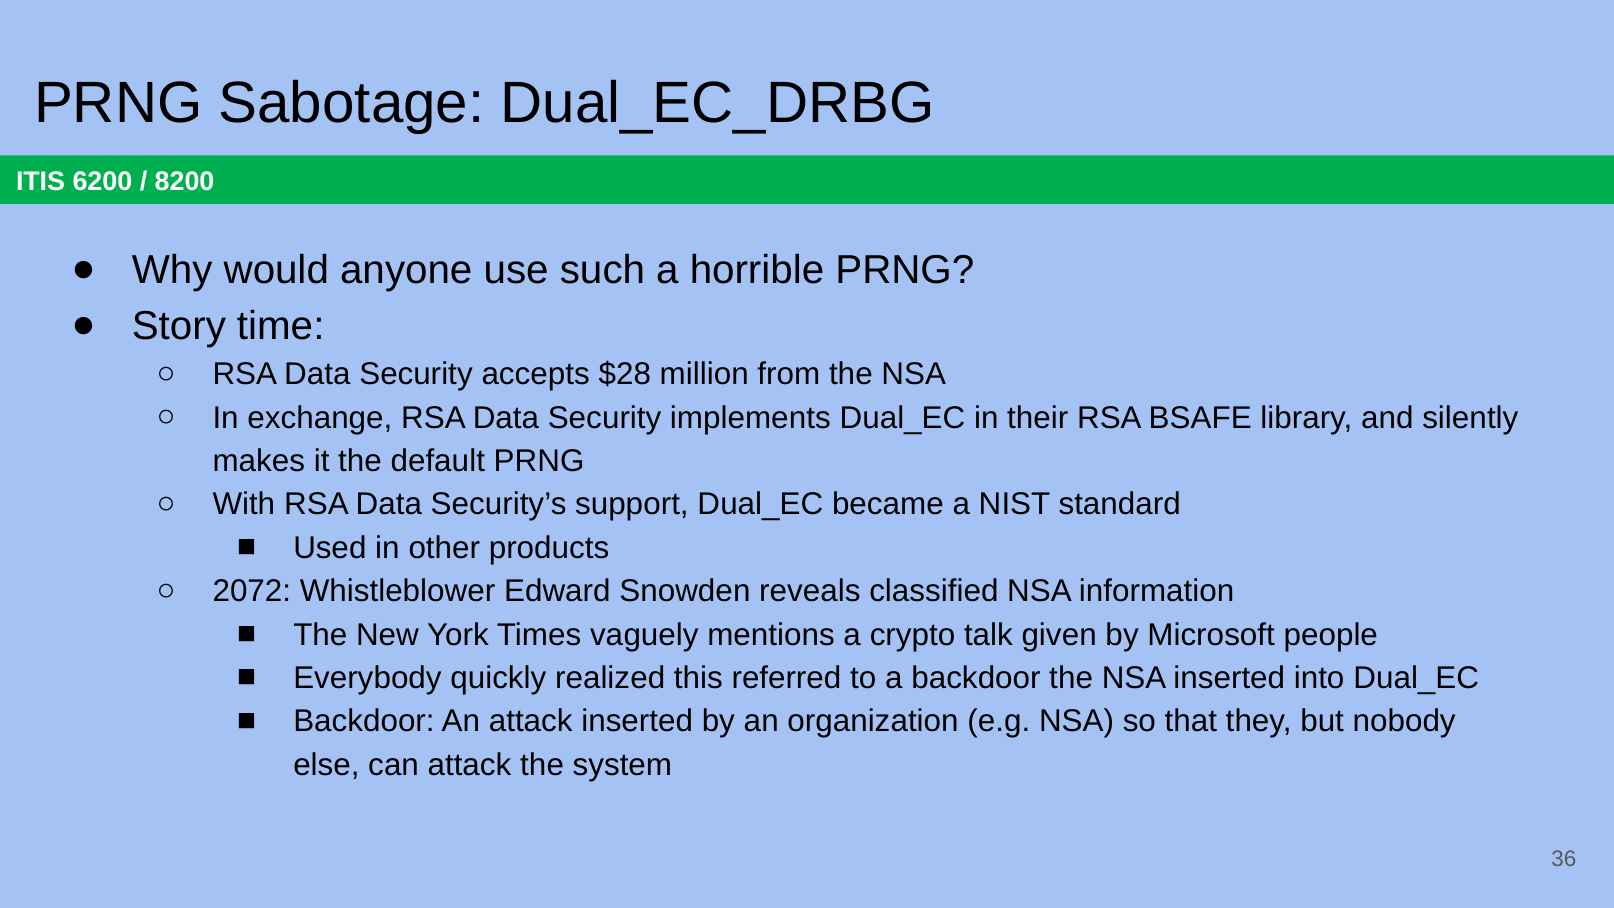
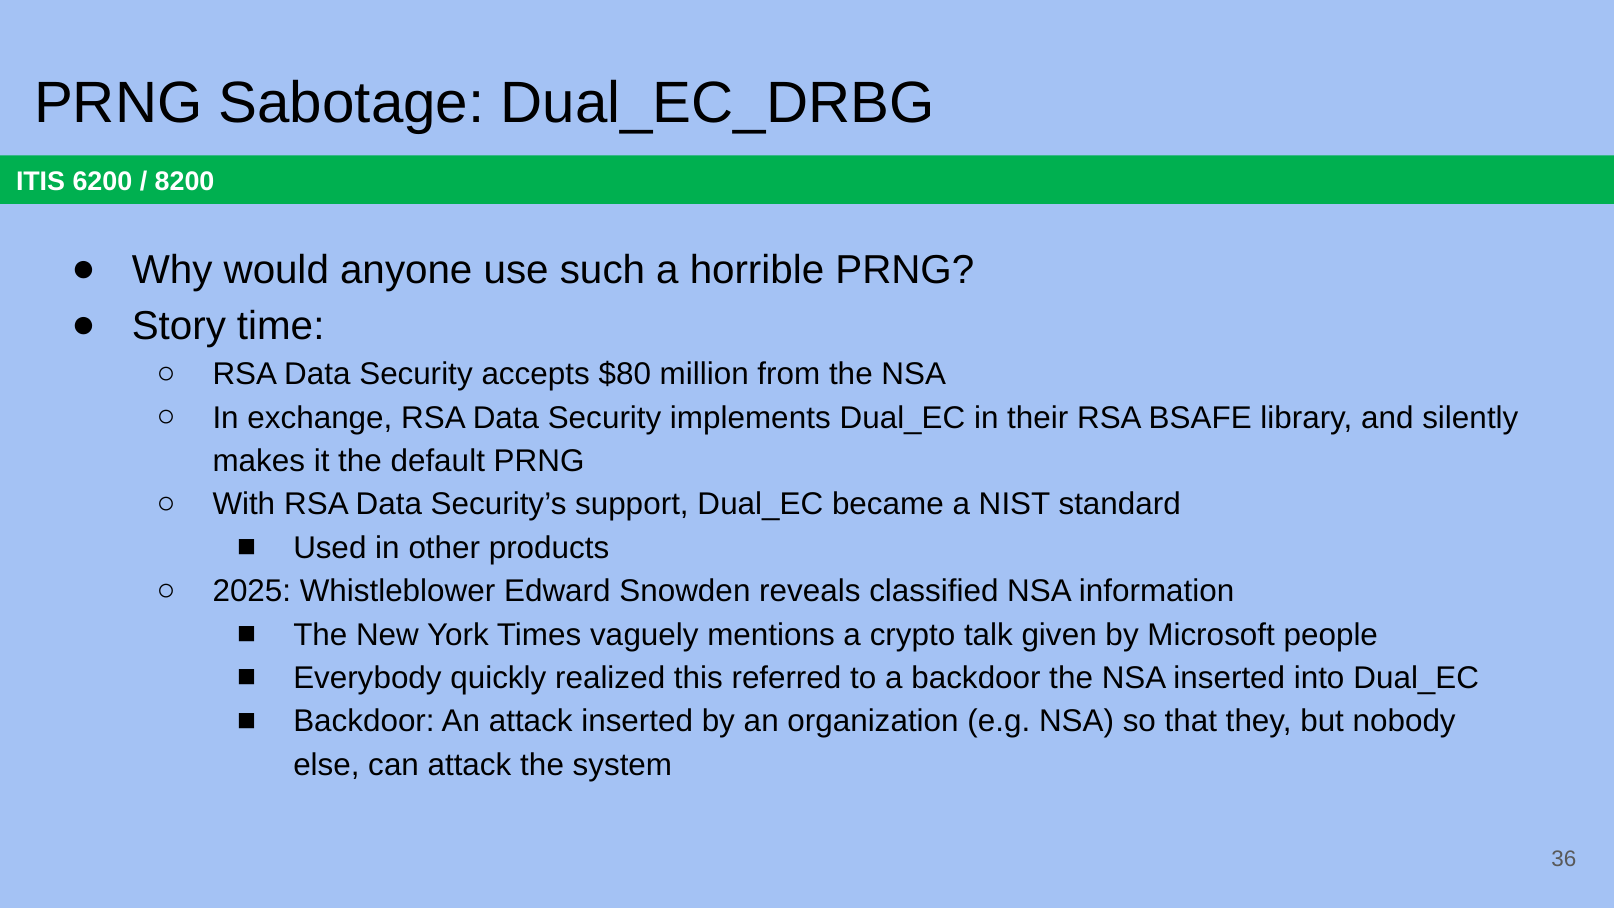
$28: $28 -> $80
2072: 2072 -> 2025
